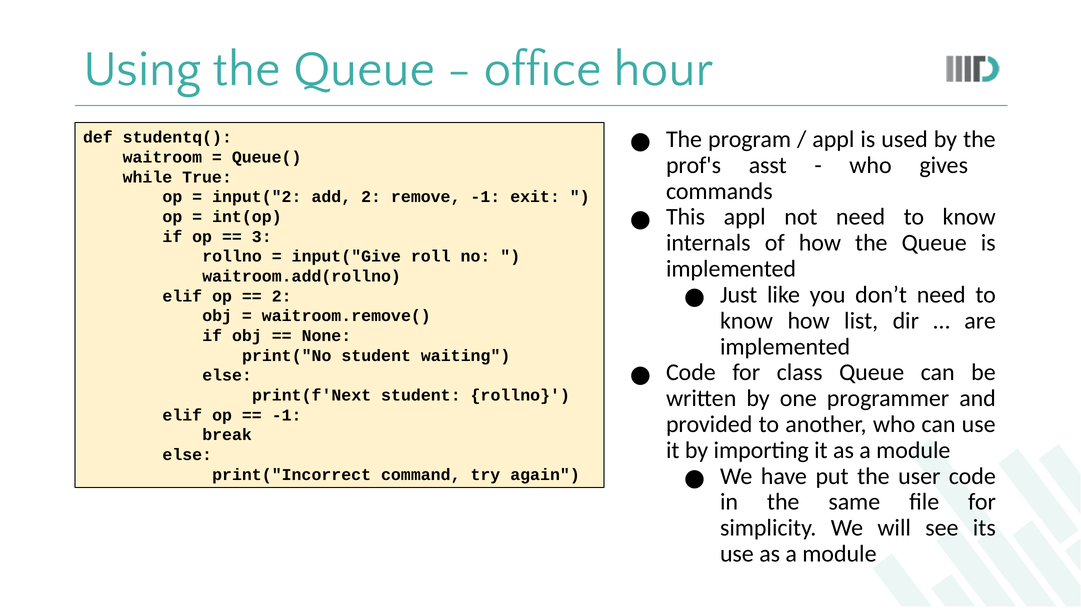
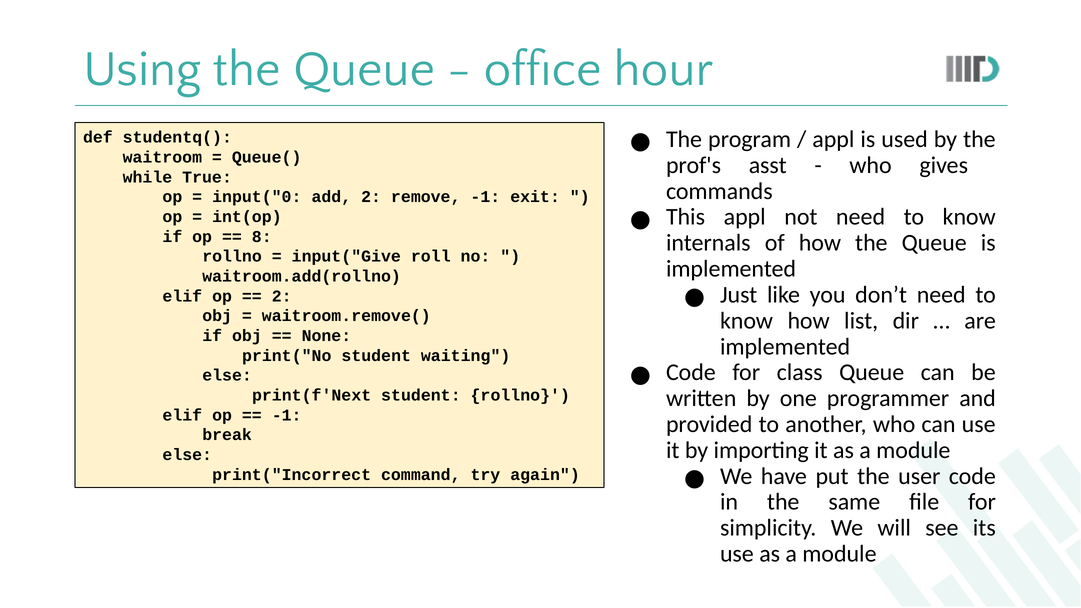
input("2: input("2 -> input("0
3: 3 -> 8
